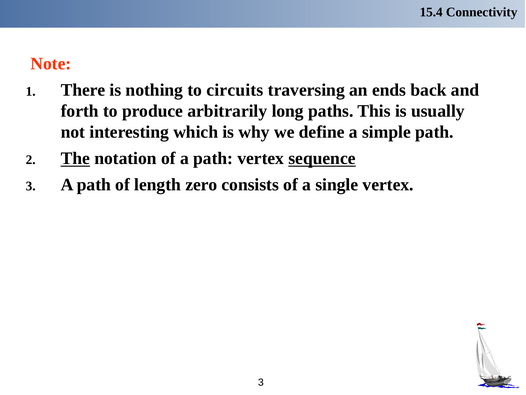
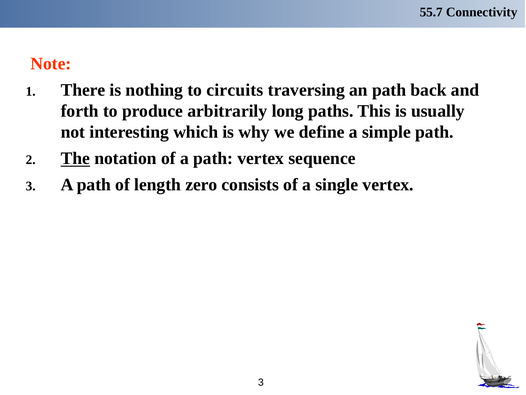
15.4: 15.4 -> 55.7
an ends: ends -> path
sequence underline: present -> none
